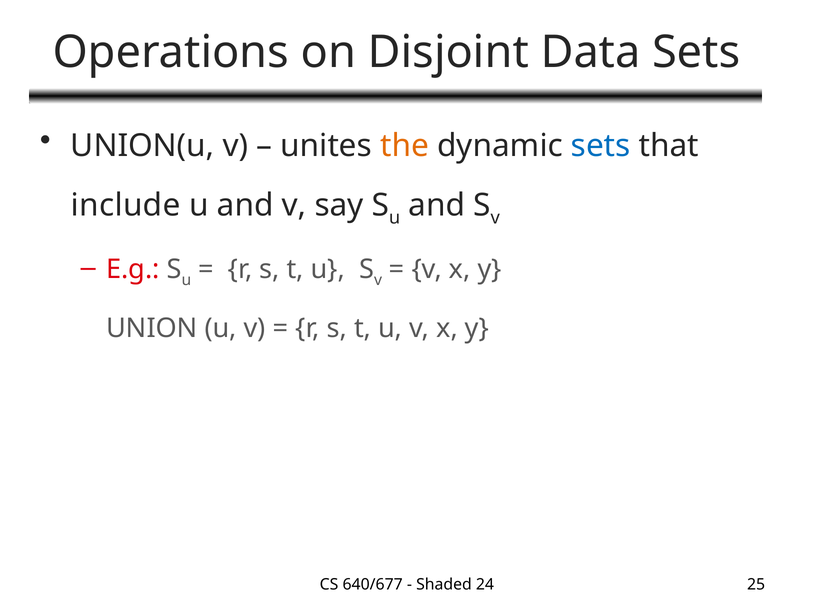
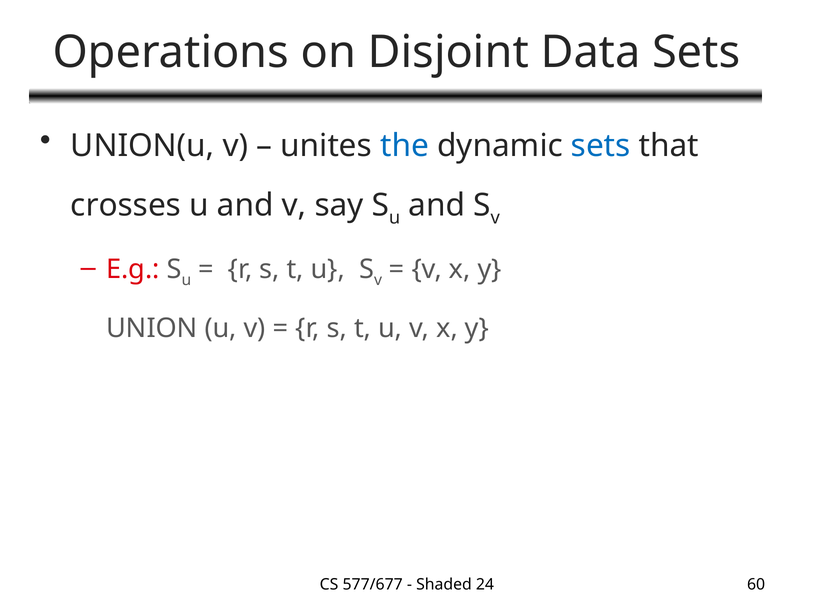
the colour: orange -> blue
include: include -> crosses
640/677: 640/677 -> 577/677
25: 25 -> 60
